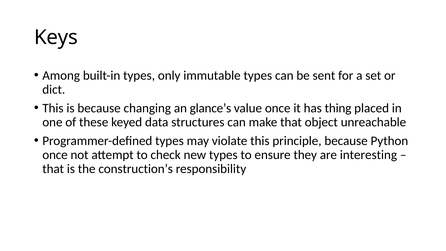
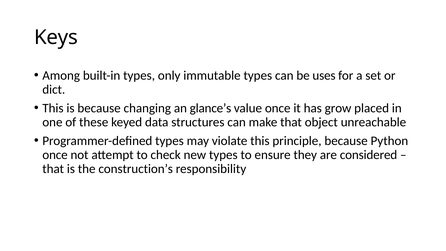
sent: sent -> uses
thing: thing -> grow
interesting: interesting -> considered
